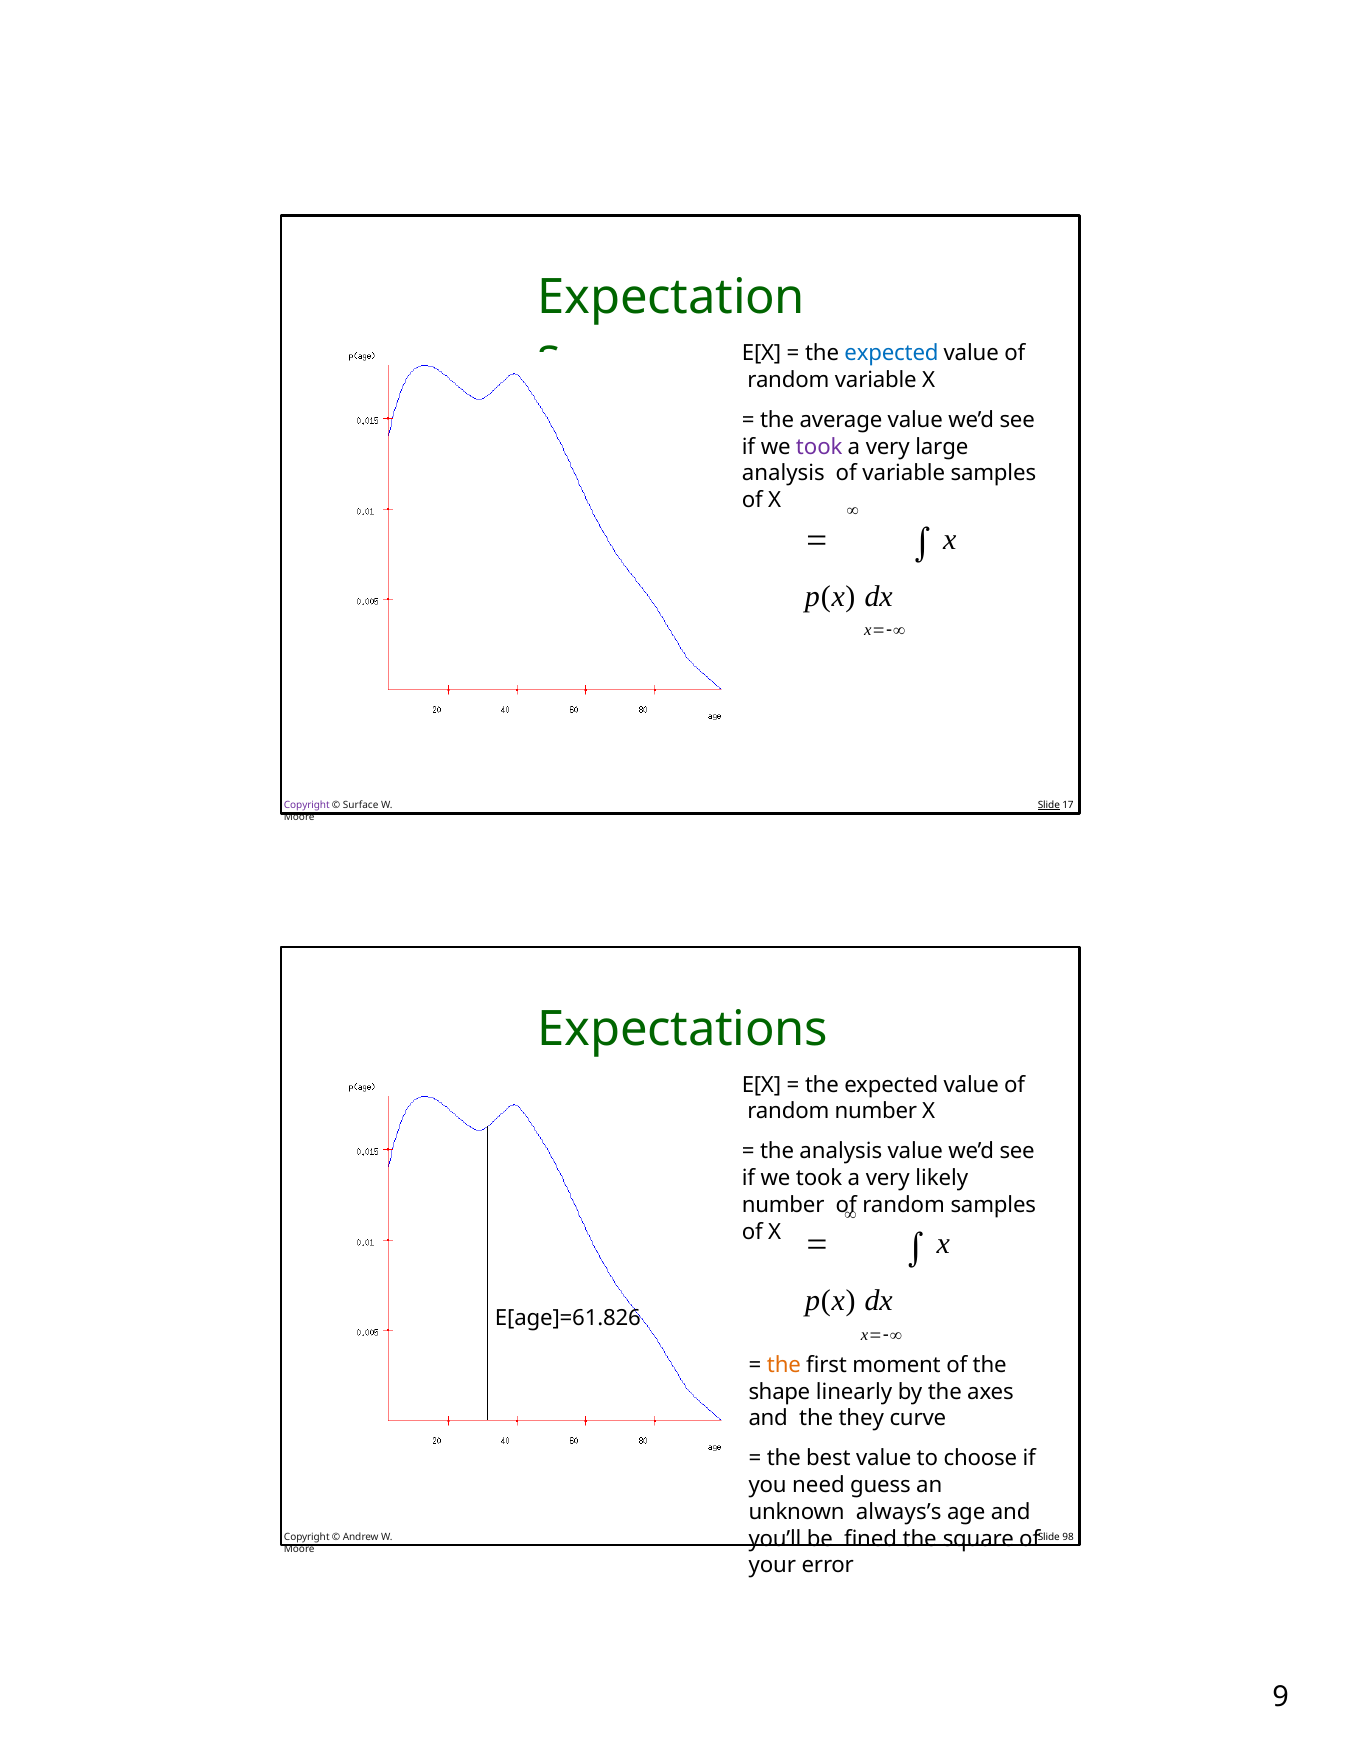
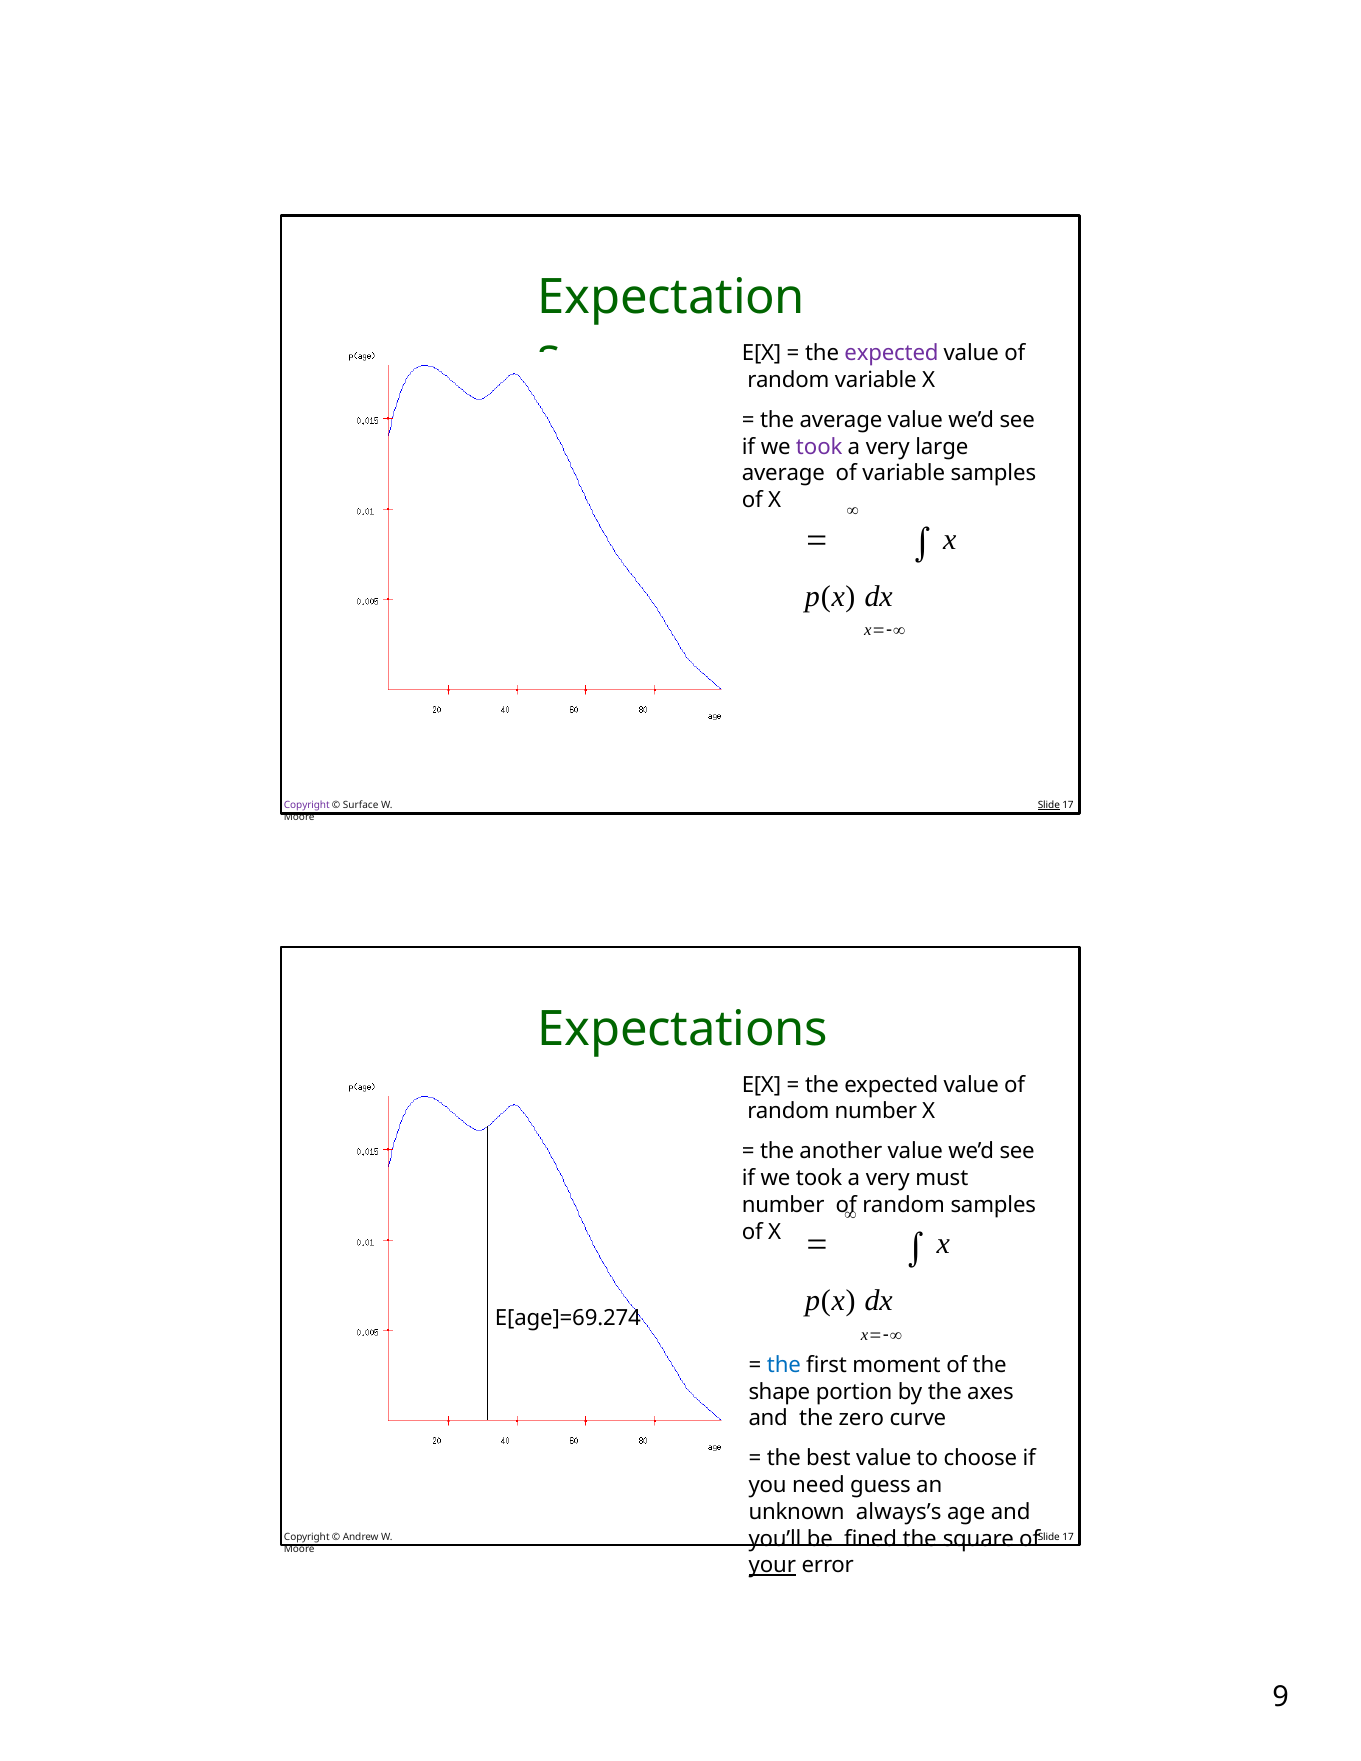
expected at (891, 353) colour: blue -> purple
analysis at (783, 474): analysis -> average
the analysis: analysis -> another
likely: likely -> must
E[age]=61.826: E[age]=61.826 -> E[age]=69.274
the at (784, 1365) colour: orange -> blue
linearly: linearly -> portion
they: they -> zero
98 at (1068, 1537): 98 -> 17
your underline: none -> present
